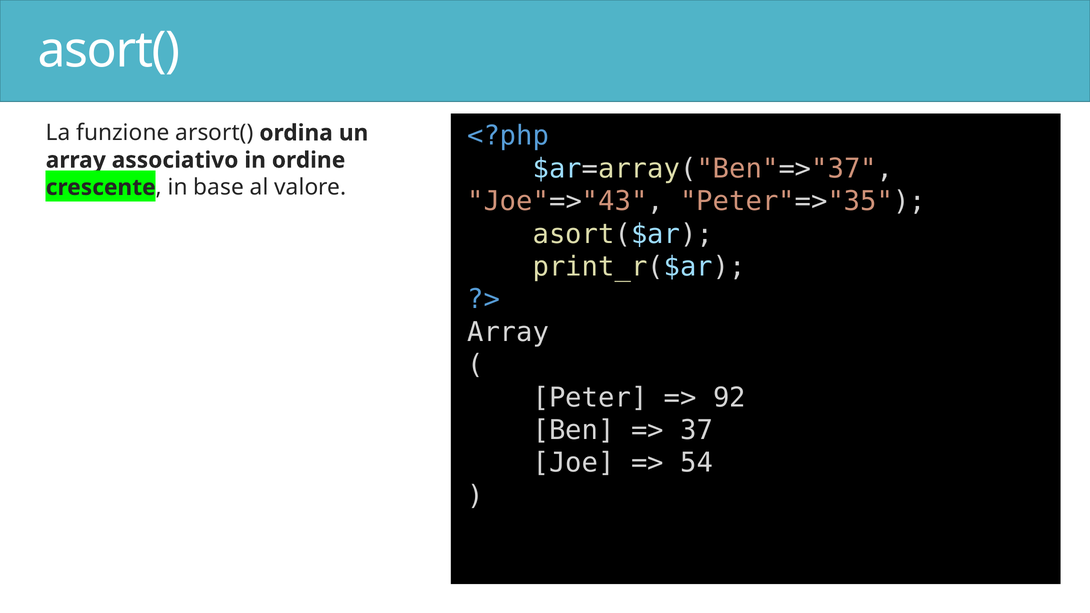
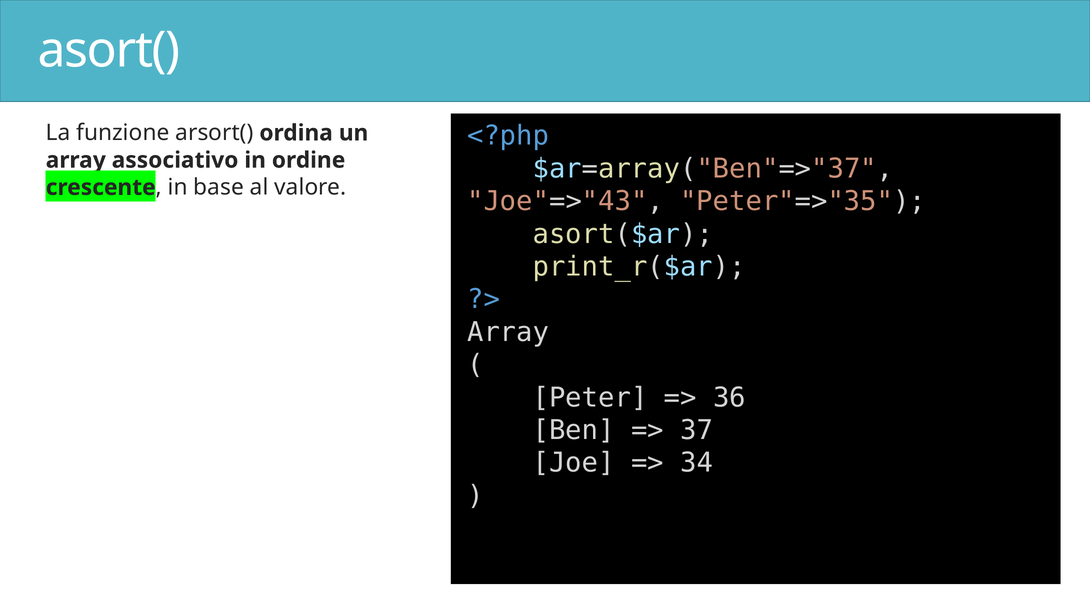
92: 92 -> 36
54: 54 -> 34
